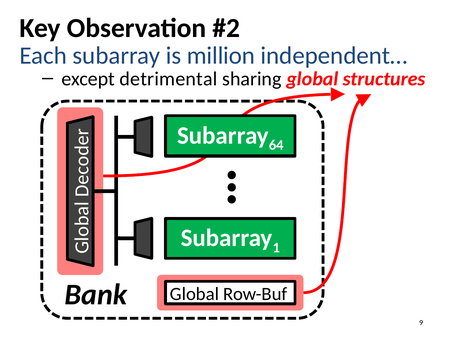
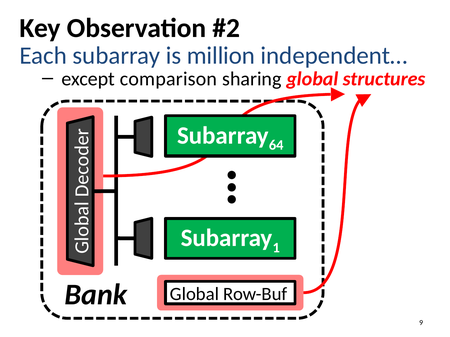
detrimental: detrimental -> comparison
